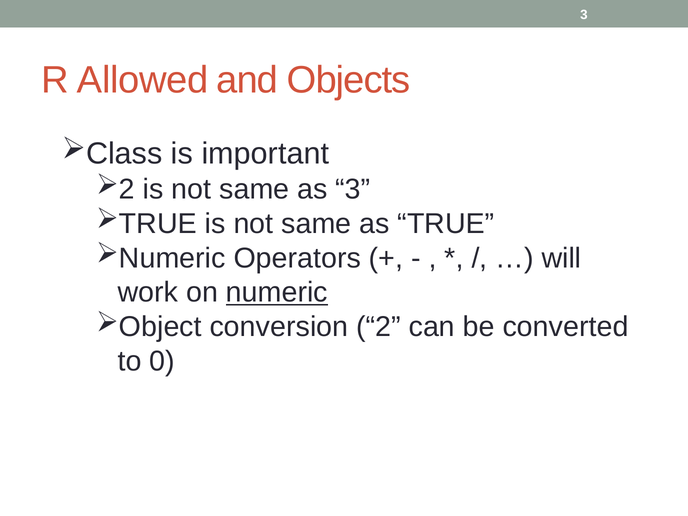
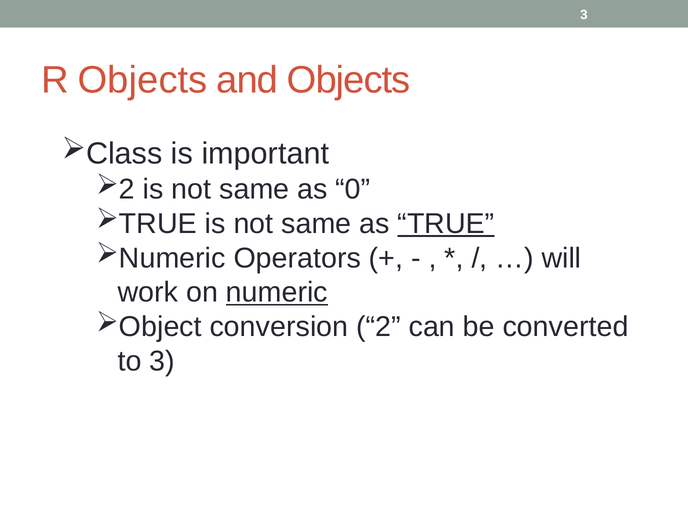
R Allowed: Allowed -> Objects
as 3: 3 -> 0
TRUE underline: none -> present
to 0: 0 -> 3
